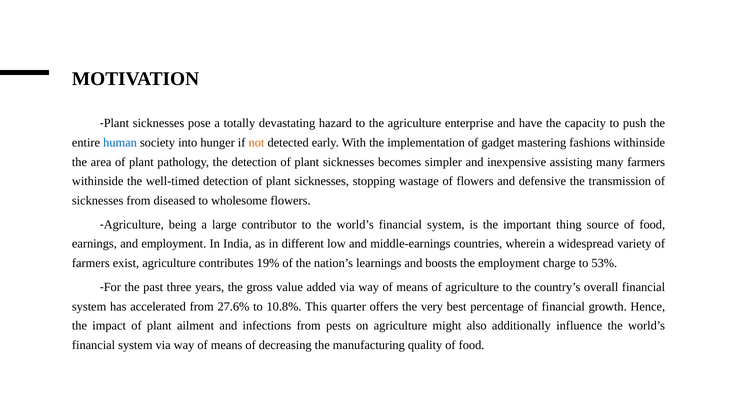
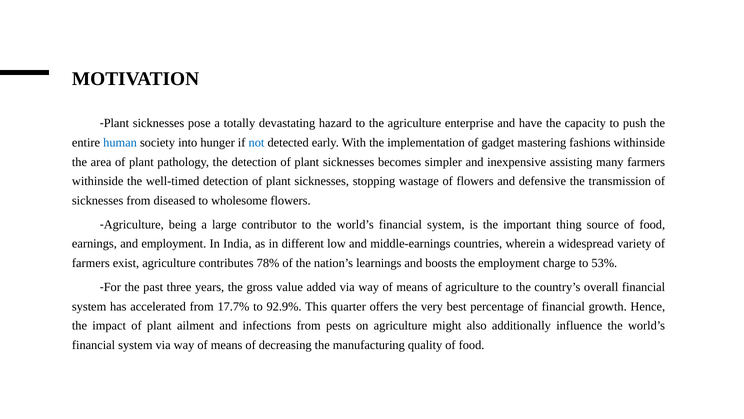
not colour: orange -> blue
19%: 19% -> 78%
27.6%: 27.6% -> 17.7%
10.8%: 10.8% -> 92.9%
